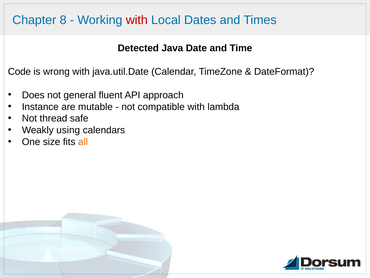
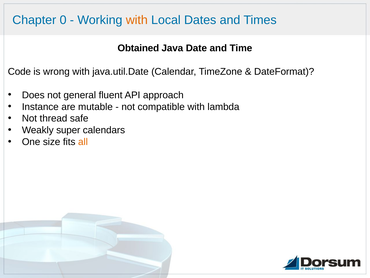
8: 8 -> 0
with at (137, 20) colour: red -> orange
Detected: Detected -> Obtained
using: using -> super
